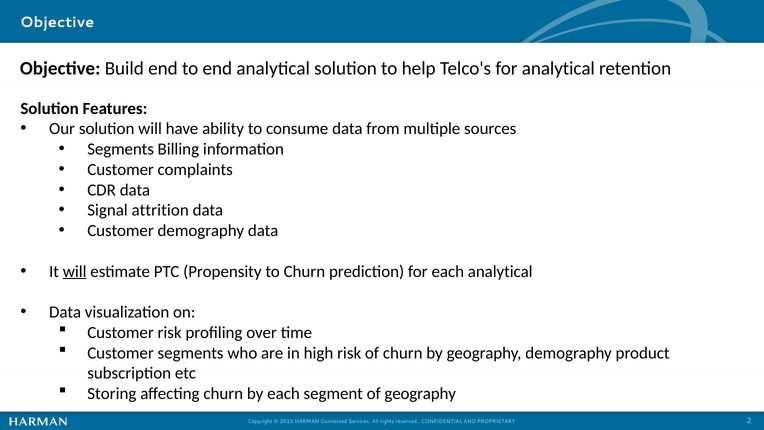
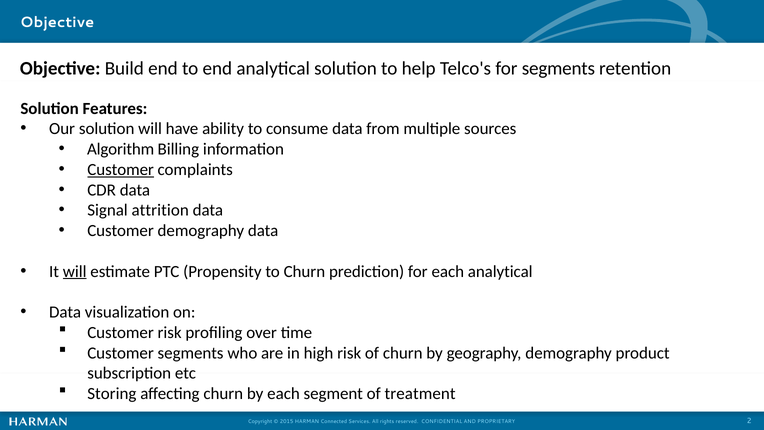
for analytical: analytical -> segments
Segments at (121, 149): Segments -> Algorithm
Customer at (121, 169) underline: none -> present
of geography: geography -> treatment
